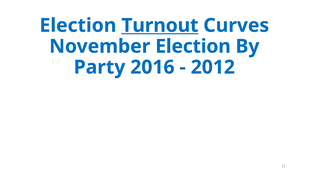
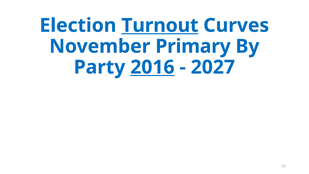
November Election: Election -> Primary
2016 underline: none -> present
2012: 2012 -> 2027
